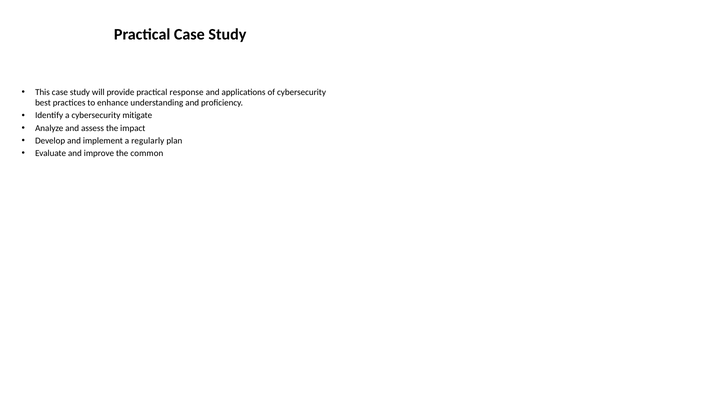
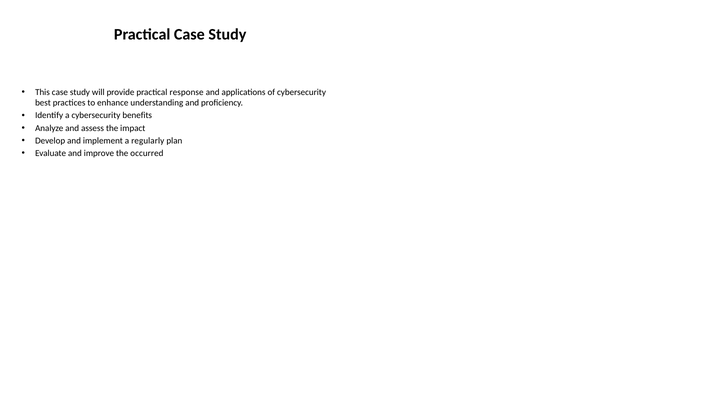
mitigate: mitigate -> benefits
common: common -> occurred
